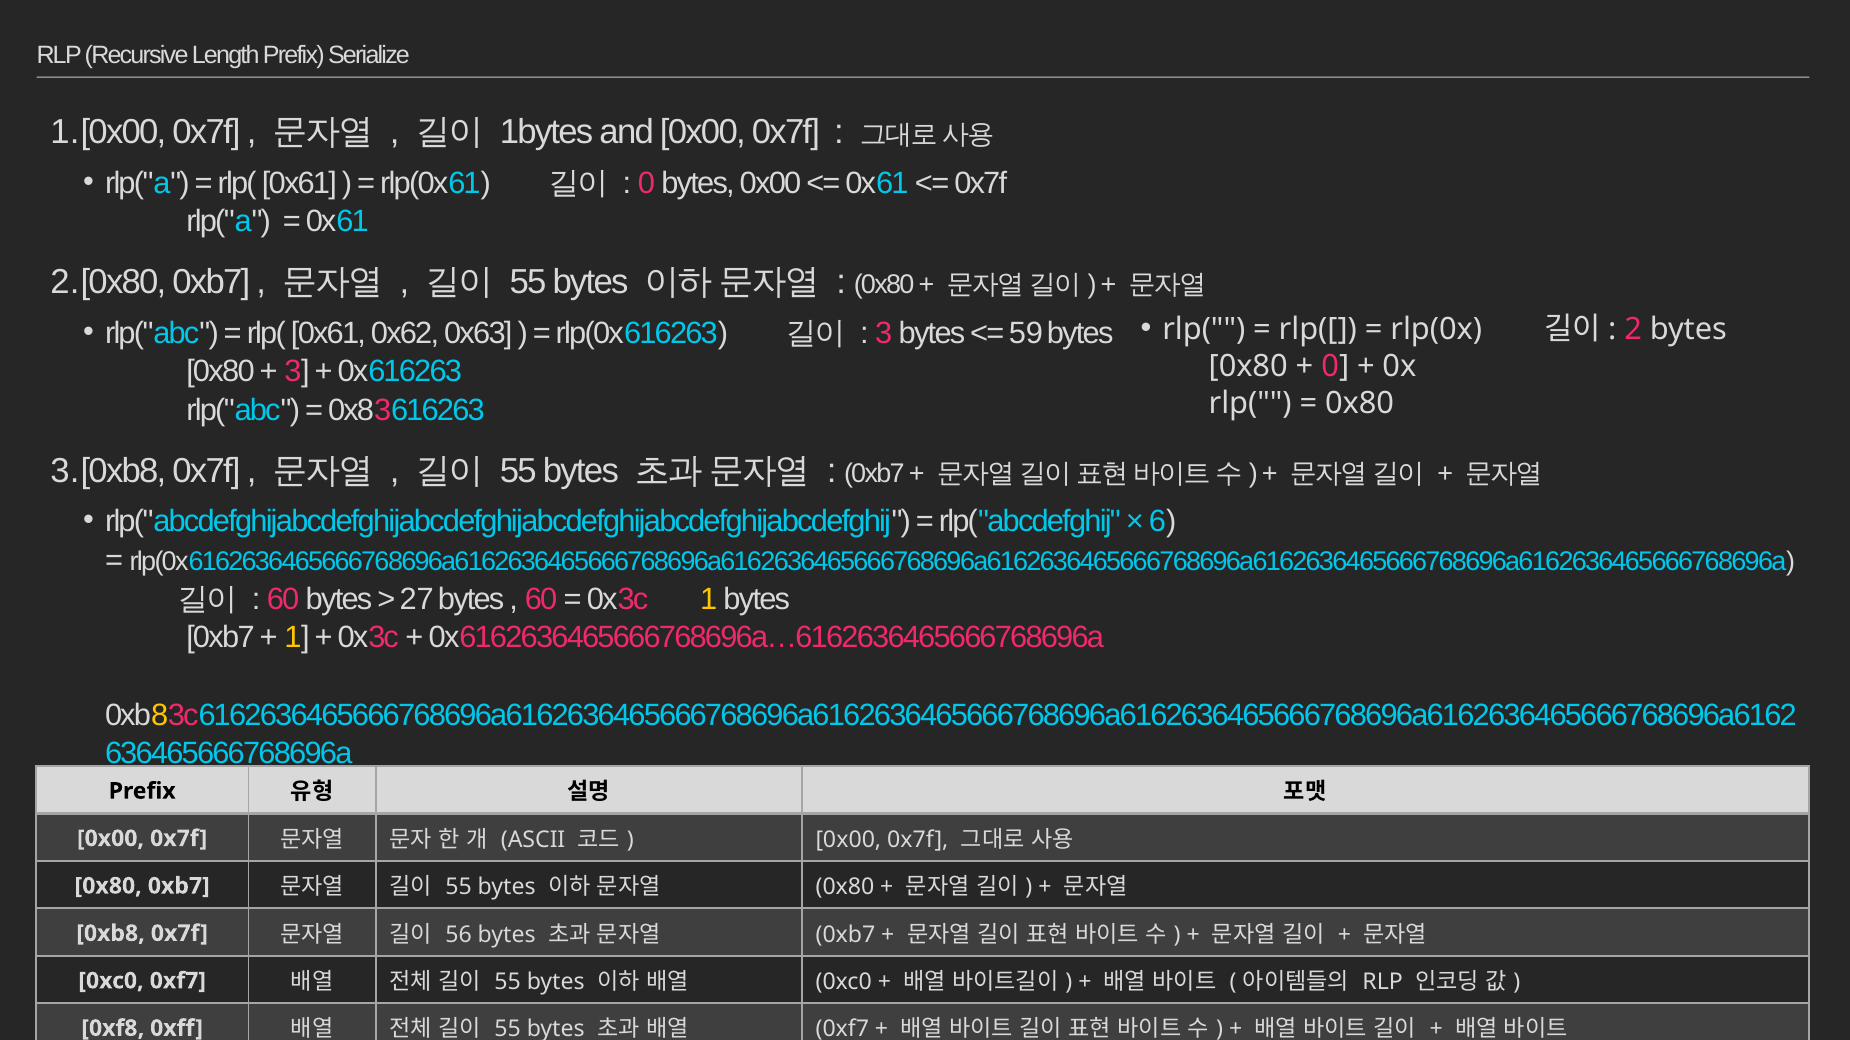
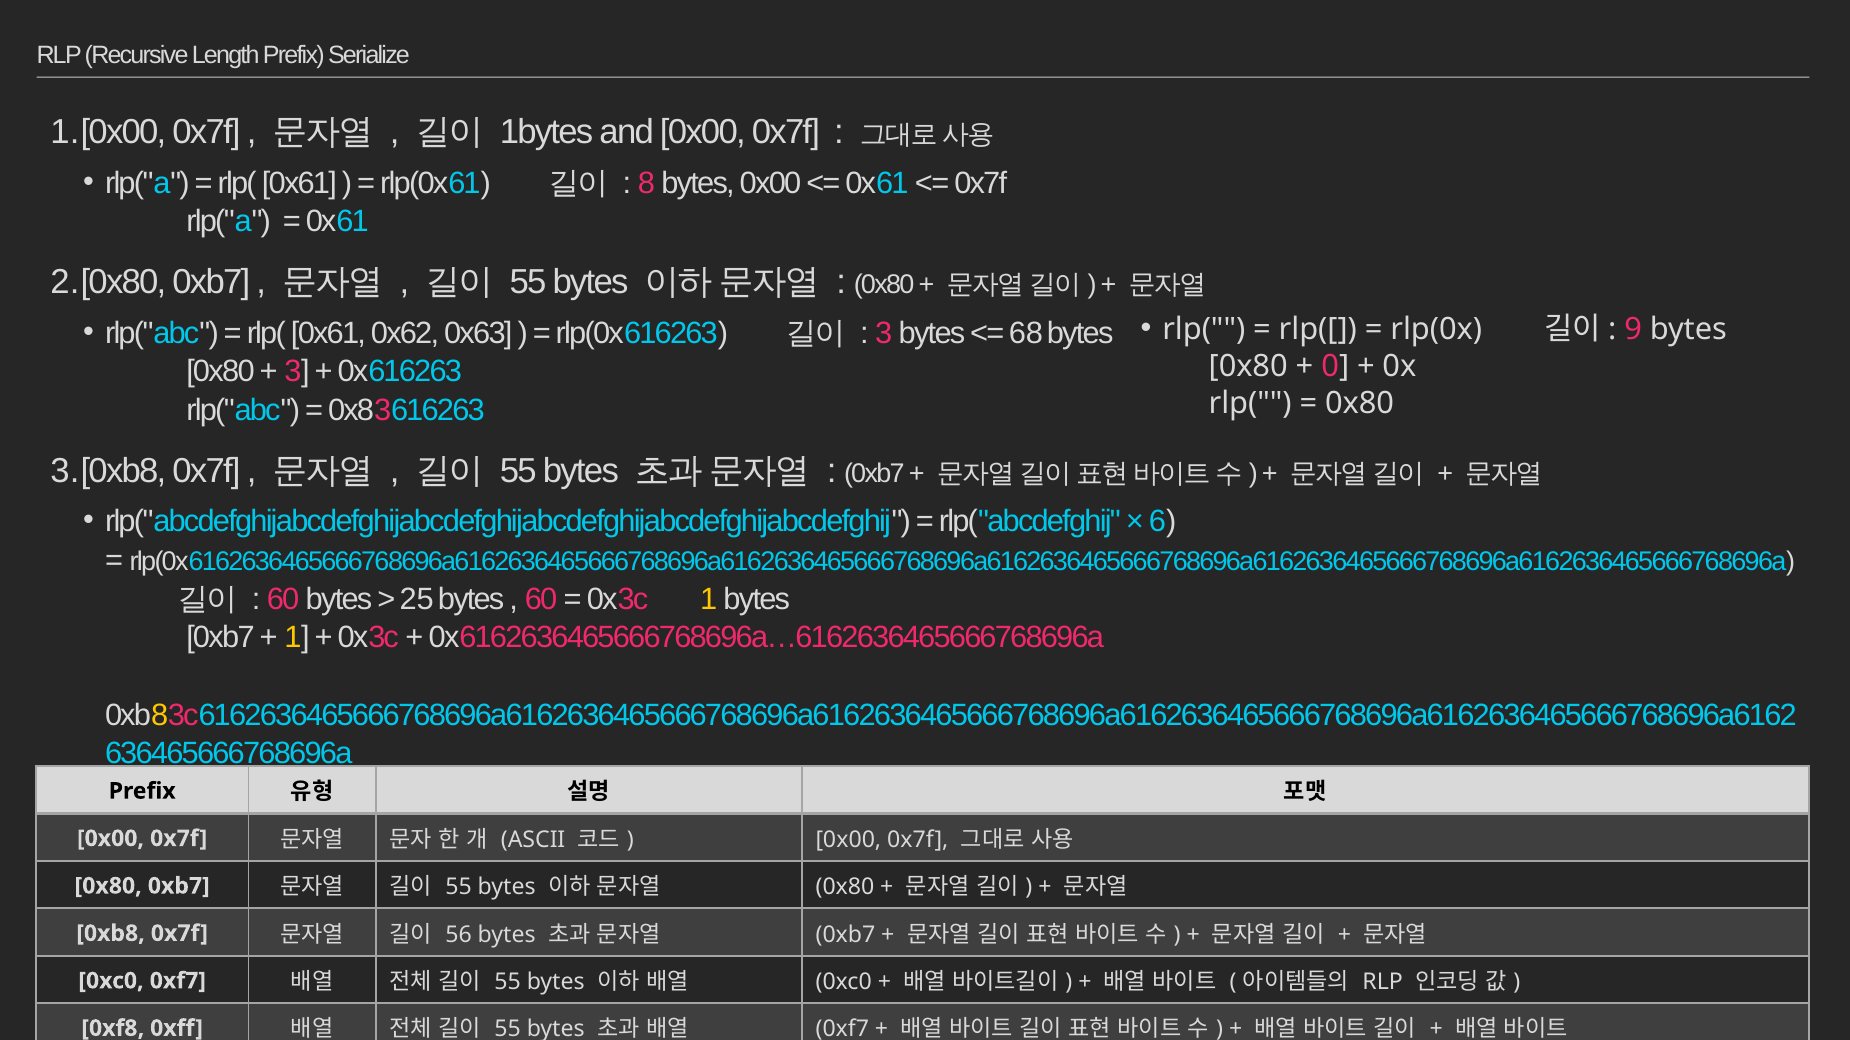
0 at (646, 183): 0 -> 8
2: 2 -> 9
59: 59 -> 68
27: 27 -> 25
